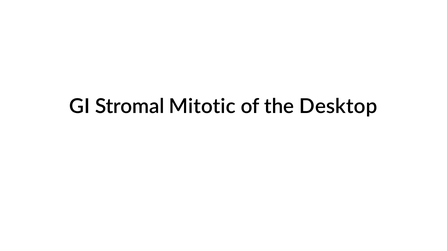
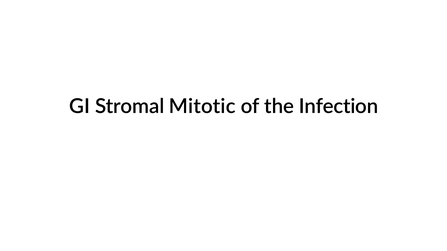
Desktop: Desktop -> Infection
